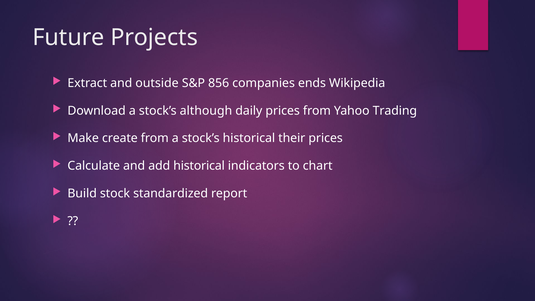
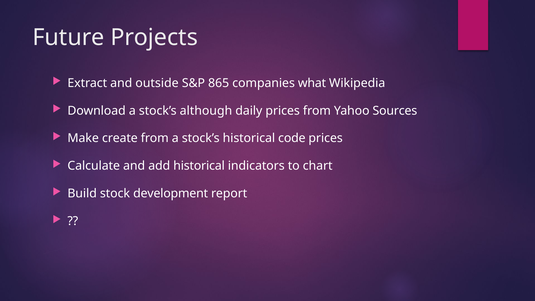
856: 856 -> 865
ends: ends -> what
Trading: Trading -> Sources
their: their -> code
standardized: standardized -> development
